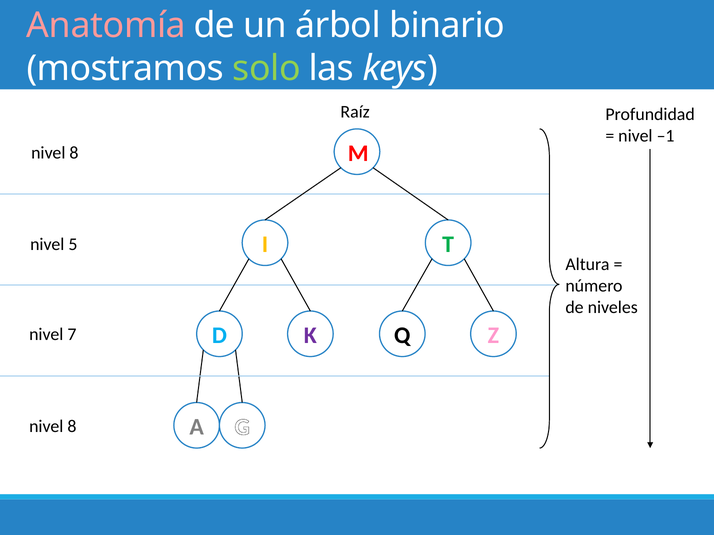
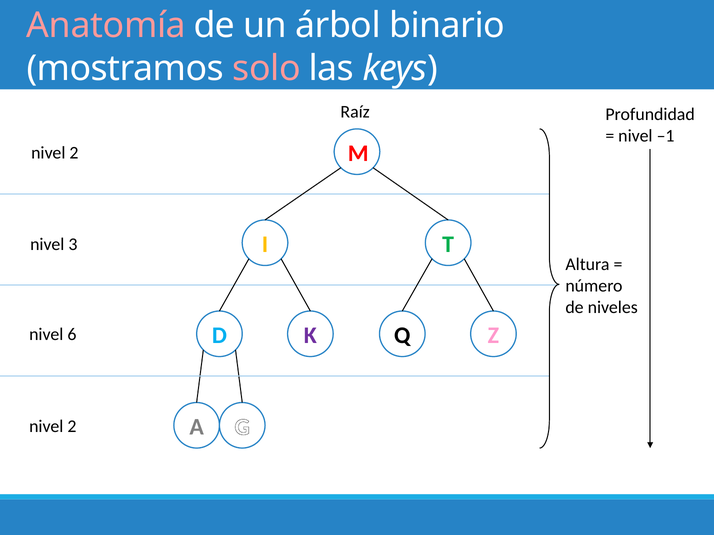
solo colour: light green -> pink
8 at (74, 153): 8 -> 2
5: 5 -> 3
7: 7 -> 6
8 at (72, 427): 8 -> 2
